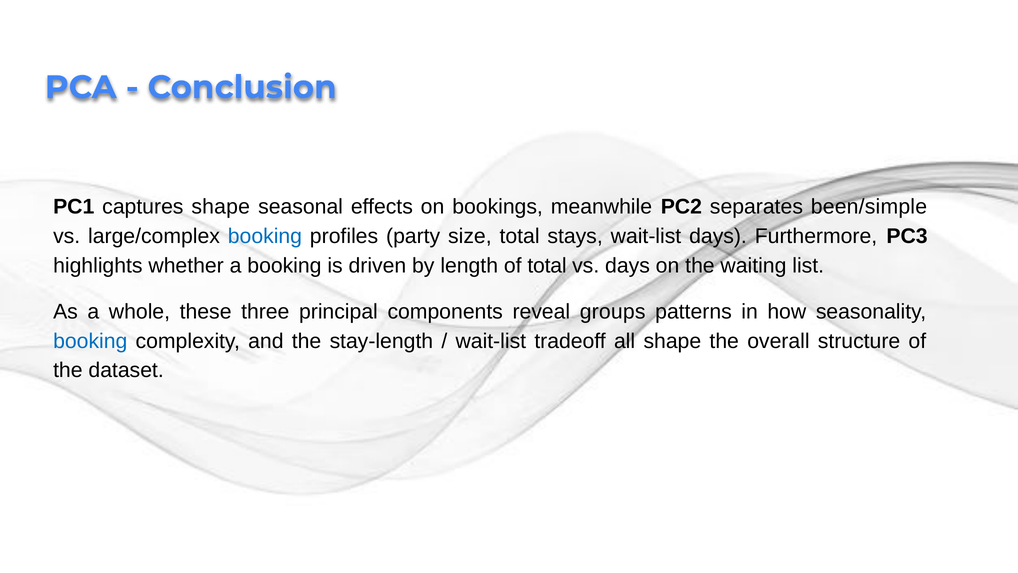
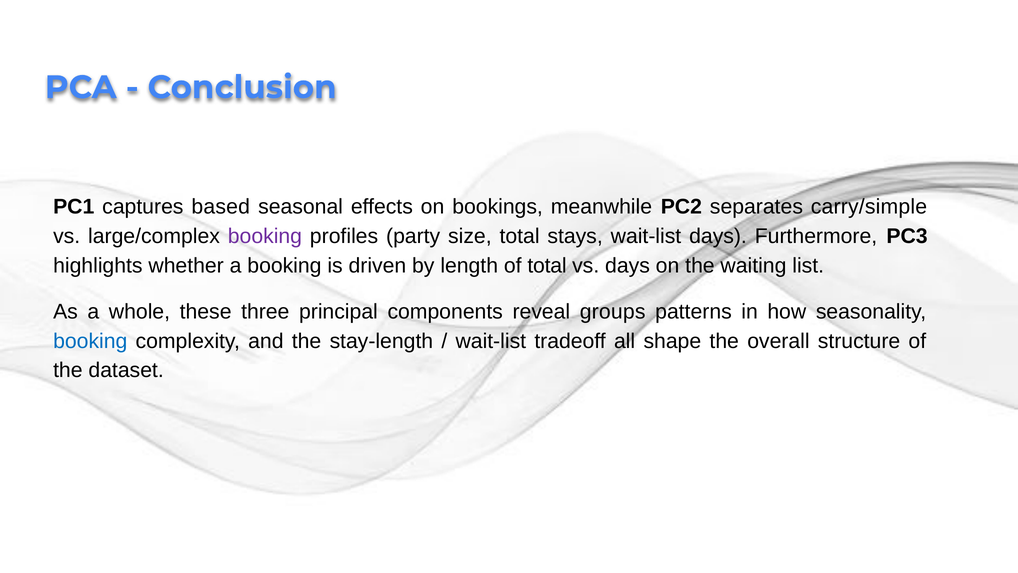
captures shape: shape -> based
been/simple: been/simple -> carry/simple
booking at (265, 236) colour: blue -> purple
